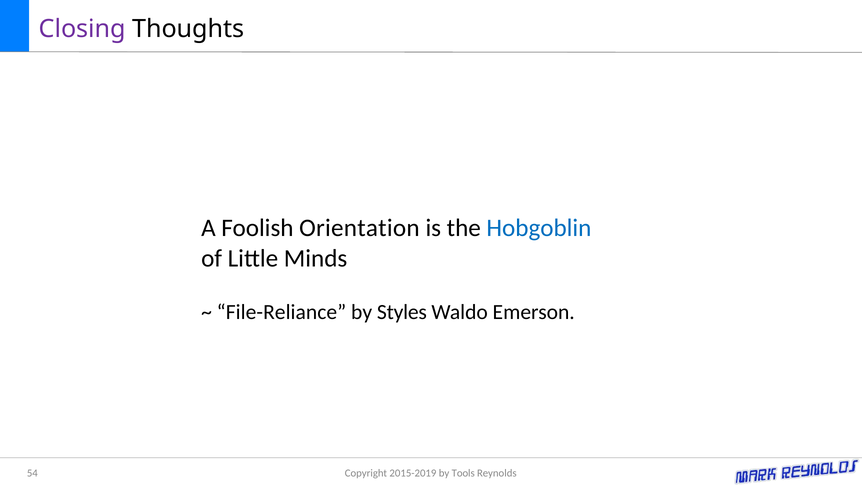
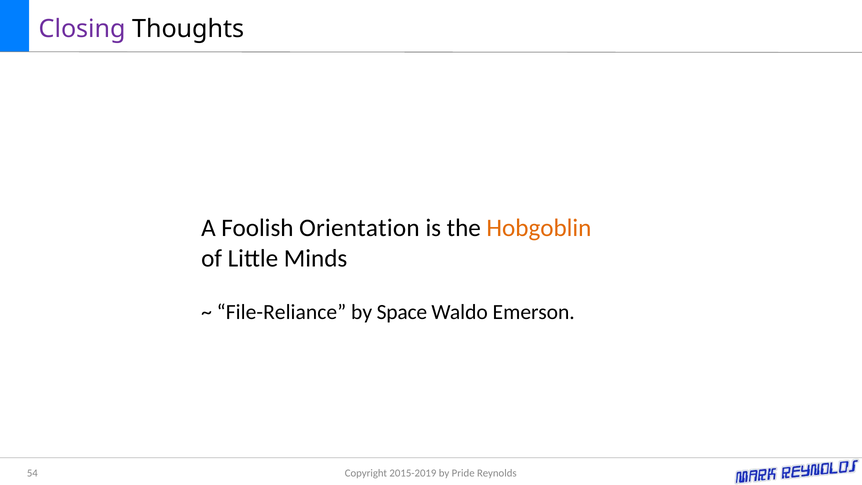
Hobgoblin colour: blue -> orange
Styles: Styles -> Space
Tools: Tools -> Pride
